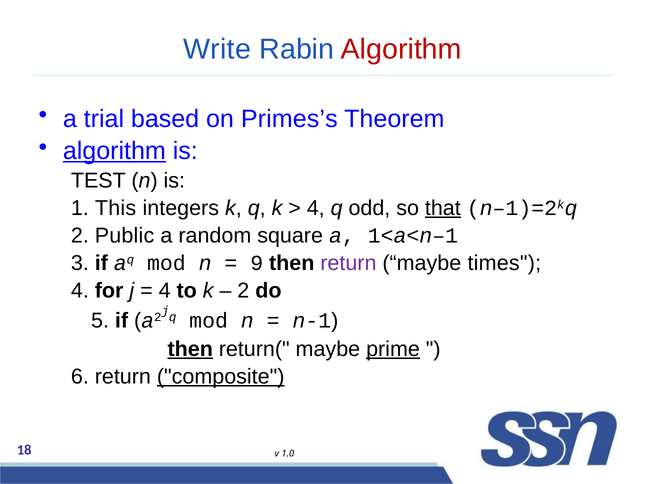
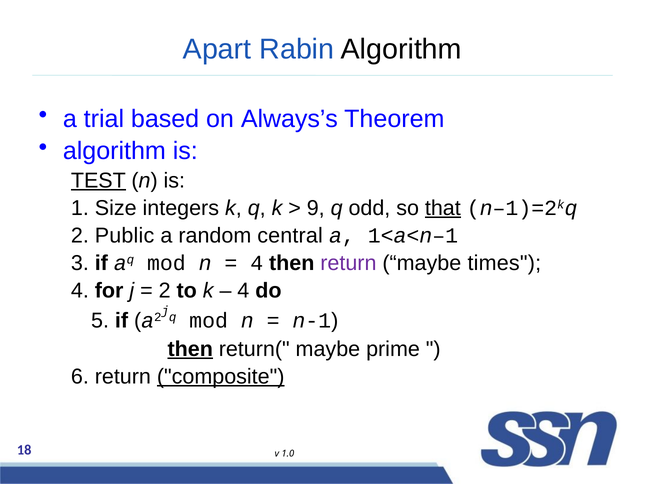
Write: Write -> Apart
Algorithm at (401, 49) colour: red -> black
Primes’s: Primes’s -> Always’s
algorithm at (114, 151) underline: present -> none
TEST underline: none -> present
This: This -> Size
4 at (316, 208): 4 -> 9
square: square -> central
9 at (257, 263): 9 -> 4
4 at (165, 290): 4 -> 2
2 at (243, 290): 2 -> 4
prime underline: present -> none
